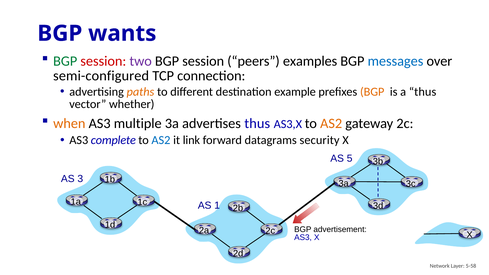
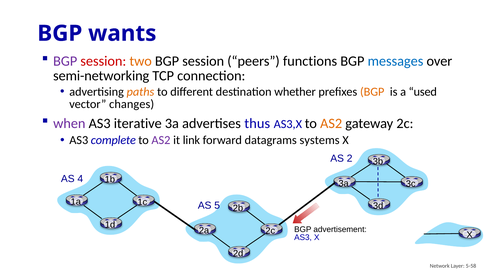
BGP at (65, 61) colour: green -> purple
two colour: purple -> orange
examples: examples -> functions
semi-configured: semi-configured -> semi-networking
example: example -> whether
a thus: thus -> used
whether: whether -> changes
when colour: orange -> purple
multiple: multiple -> iterative
AS2 at (161, 140) colour: blue -> purple
security: security -> systems
5: 5 -> 2
3: 3 -> 4
1: 1 -> 5
